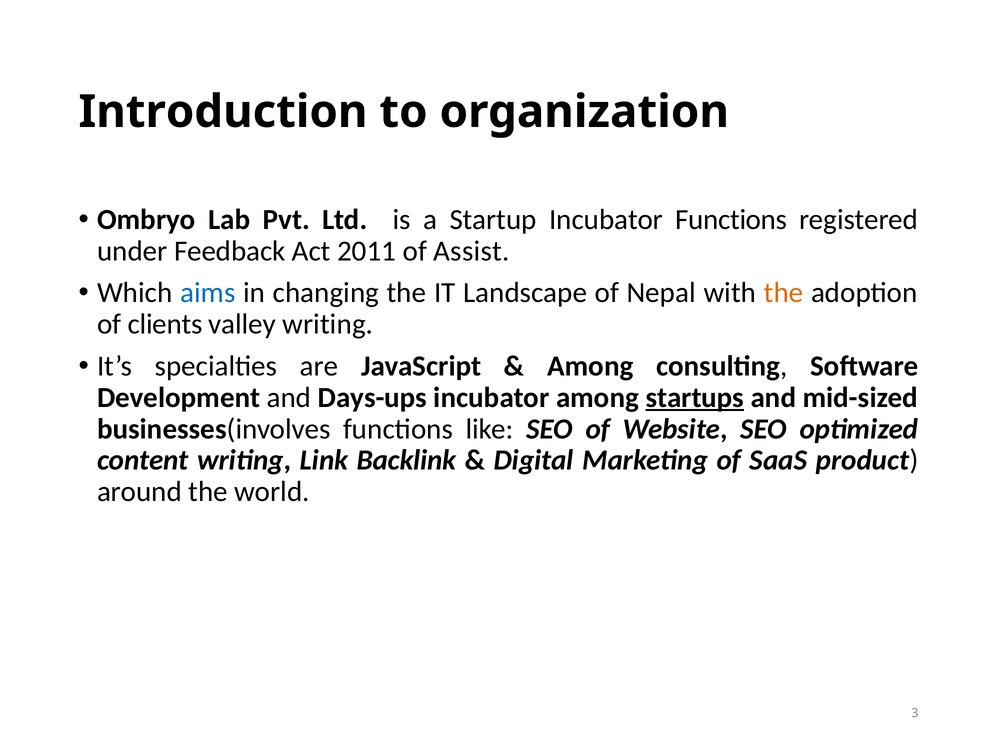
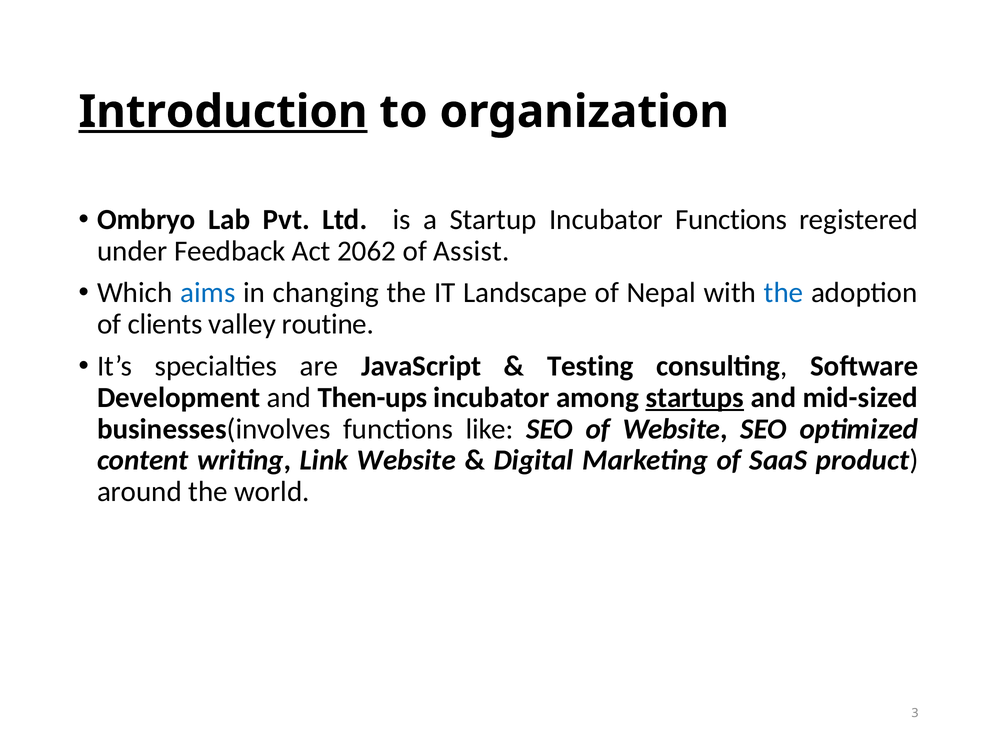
Introduction underline: none -> present
2011: 2011 -> 2062
the at (784, 293) colour: orange -> blue
valley writing: writing -> routine
Among at (590, 366): Among -> Testing
Days-ups: Days-ups -> Then-ups
Link Backlink: Backlink -> Website
